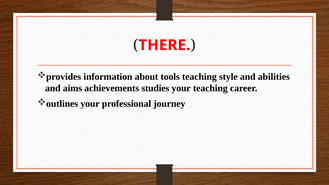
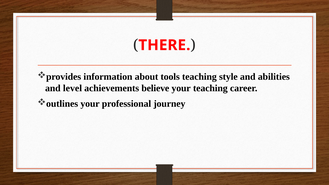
aims: aims -> level
studies: studies -> believe
